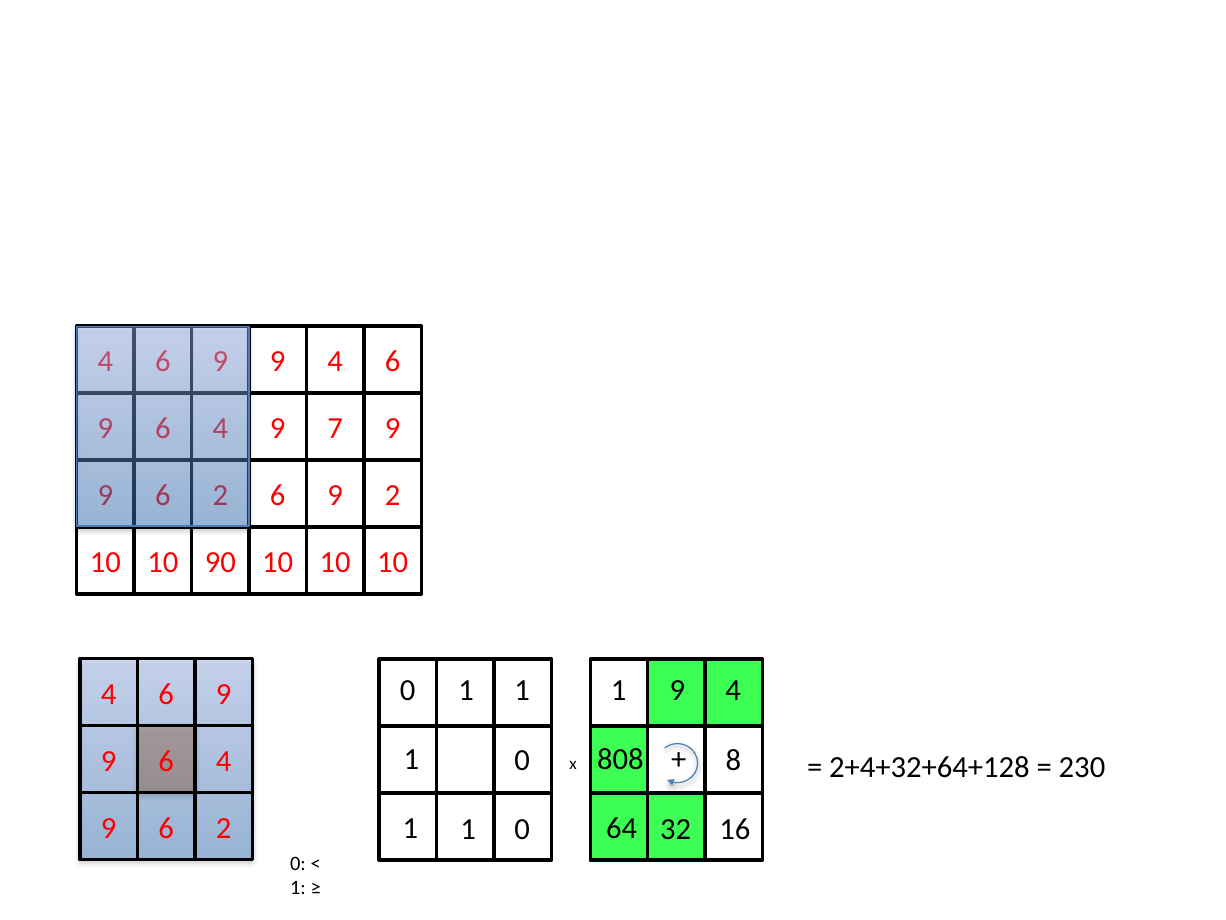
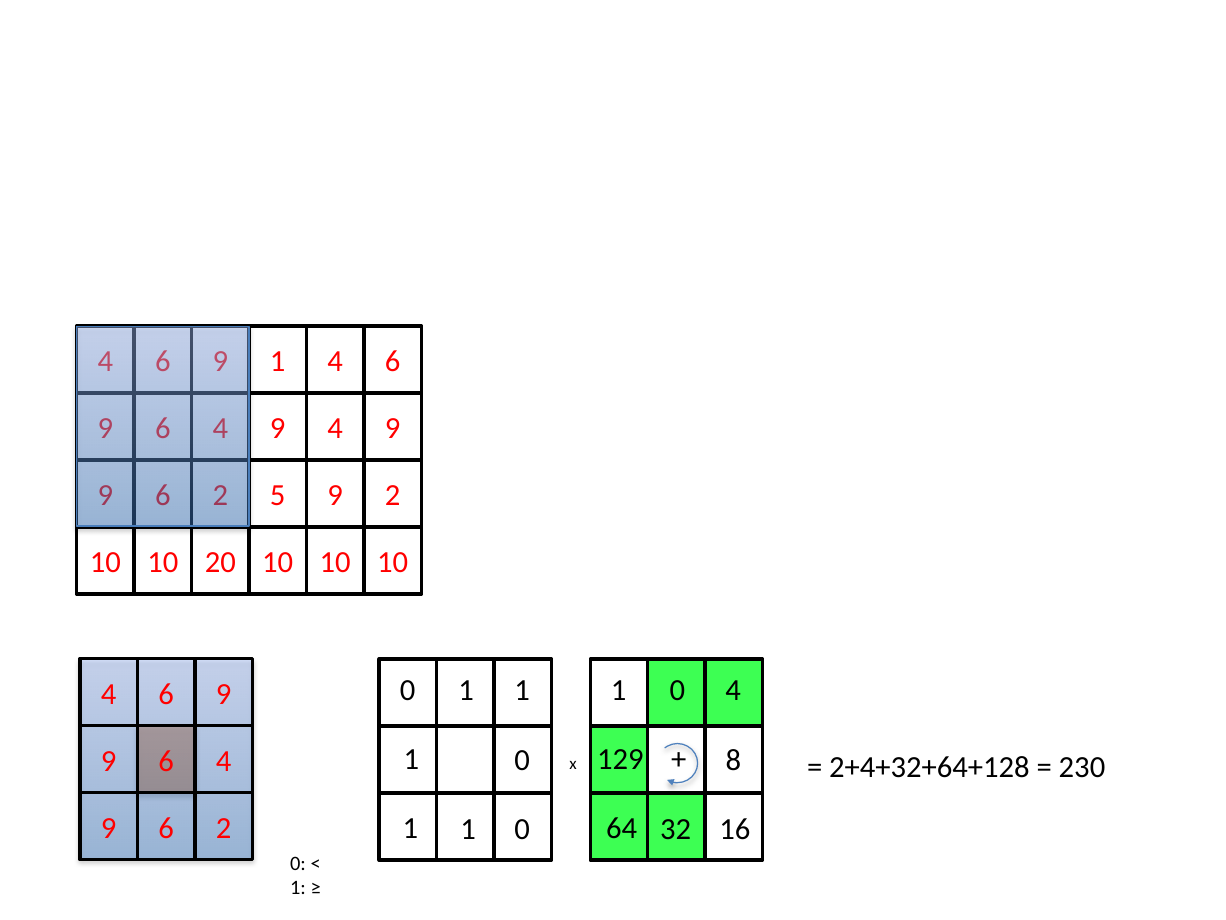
9 at (278, 361): 9 -> 1
9 7: 7 -> 4
6 at (278, 495): 6 -> 5
90: 90 -> 20
9 at (677, 690): 9 -> 0
808: 808 -> 129
